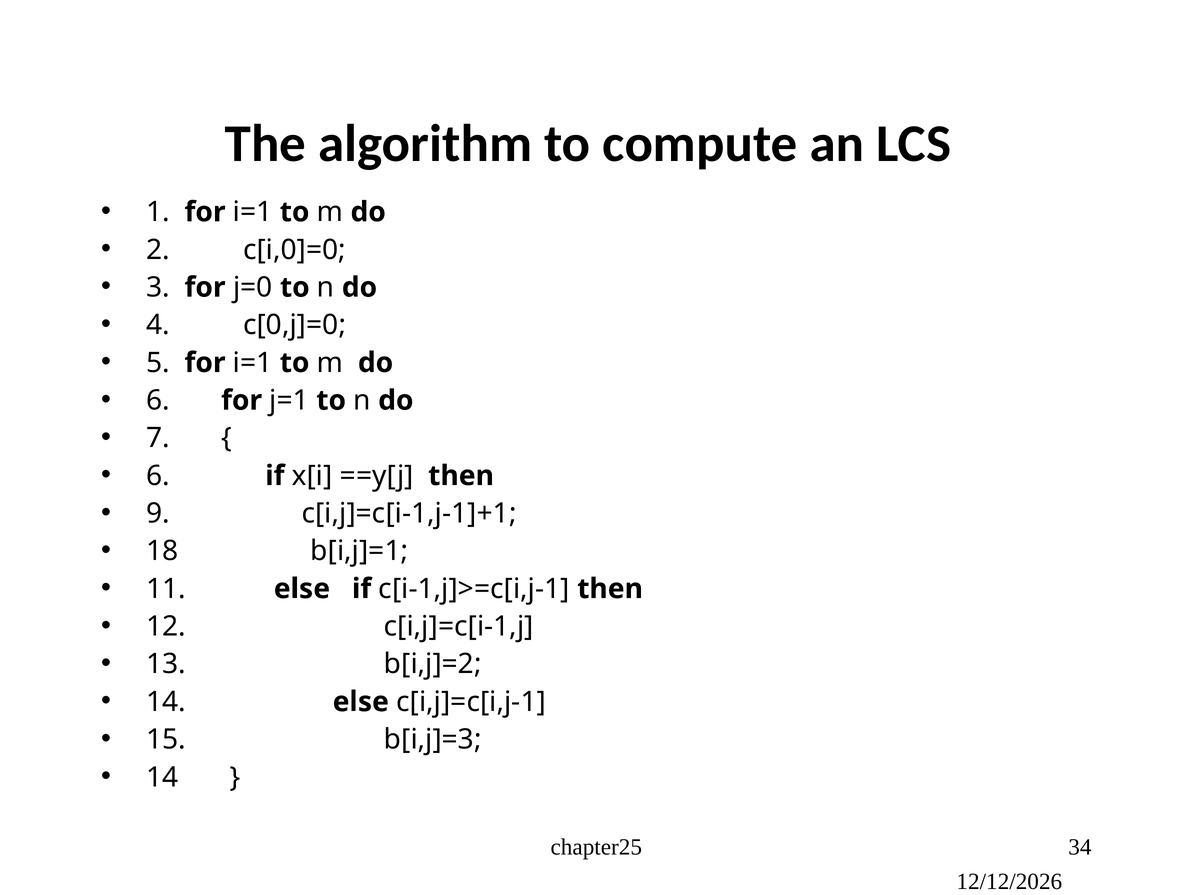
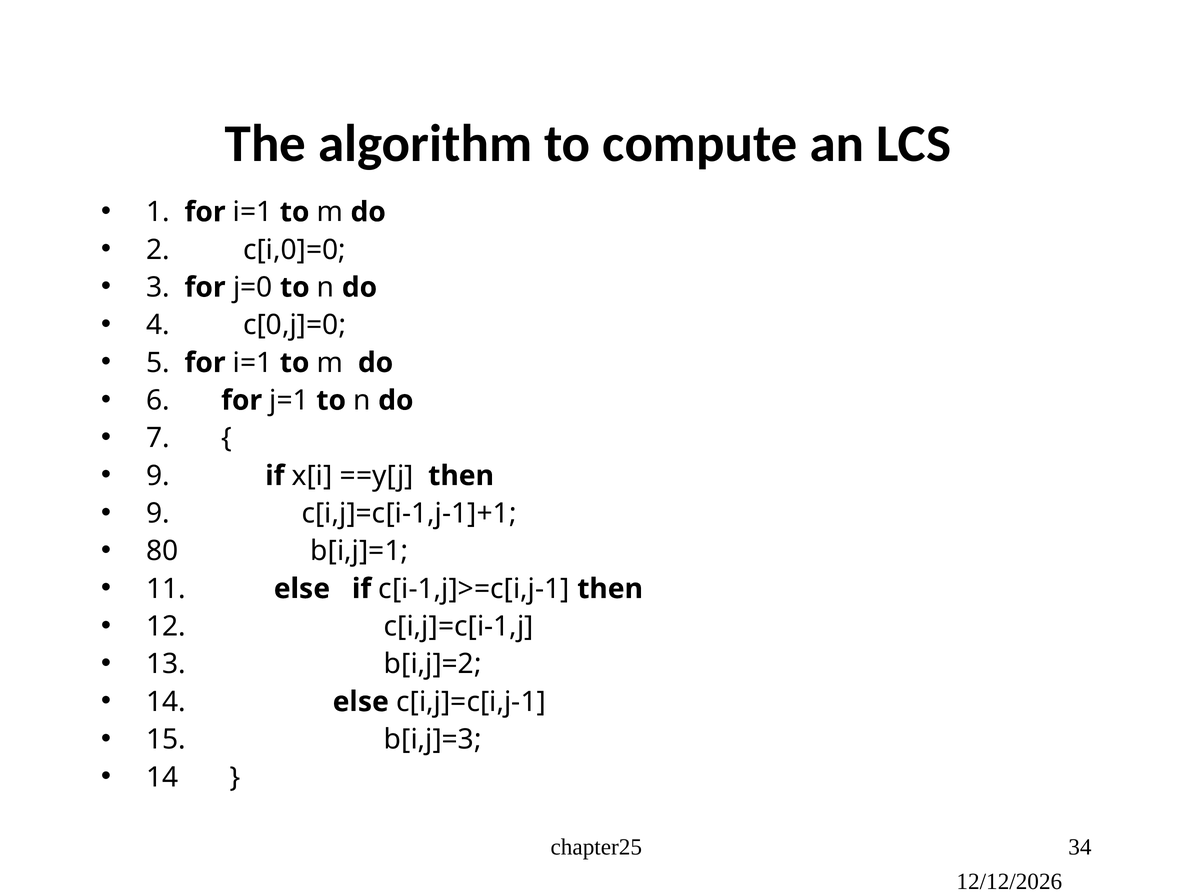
6 at (158, 476): 6 -> 9
18: 18 -> 80
